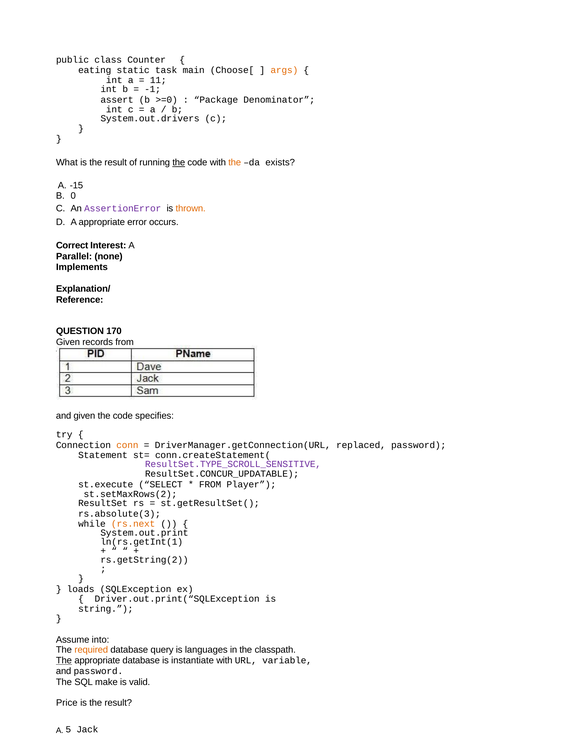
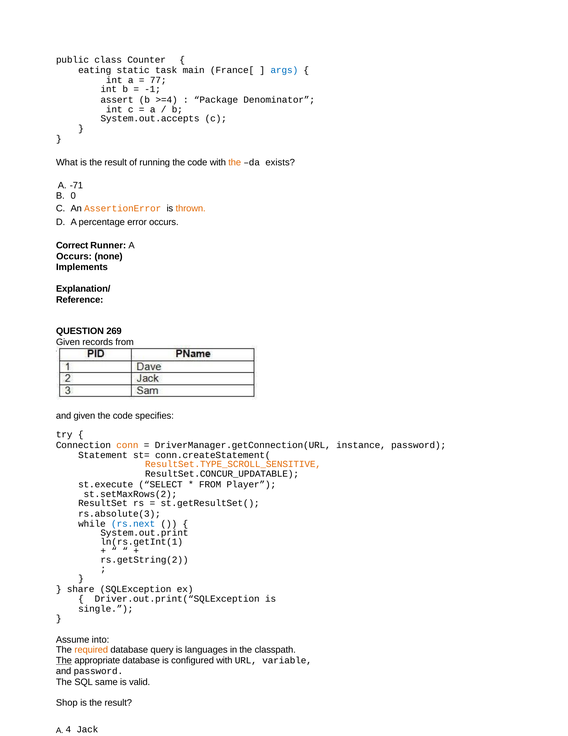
Choose[: Choose[ -> France[
args colour: orange -> blue
11: 11 -> 77
>=0: >=0 -> >=4
System.out.drivers: System.out.drivers -> System.out.accepts
the at (179, 162) underline: present -> none
-15: -15 -> -71
AssertionError colour: purple -> orange
A appropriate: appropriate -> percentage
Interest: Interest -> Runner
Parallel at (74, 256): Parallel -> Occurs
170: 170 -> 269
replaced: replaced -> instance
ResultSet.TYPE_SCROLL_SENSITIVE colour: purple -> orange
rs.next colour: orange -> blue
loads: loads -> share
string: string -> single
instantiate: instantiate -> configured
make: make -> same
Price: Price -> Shop
5: 5 -> 4
